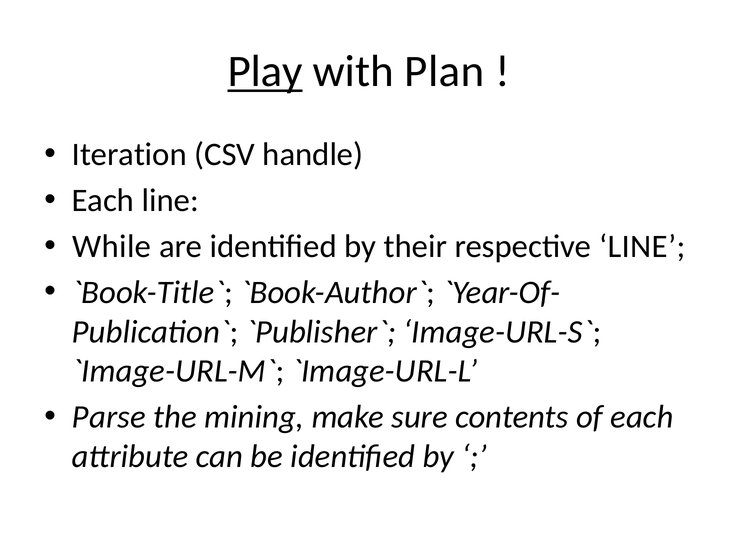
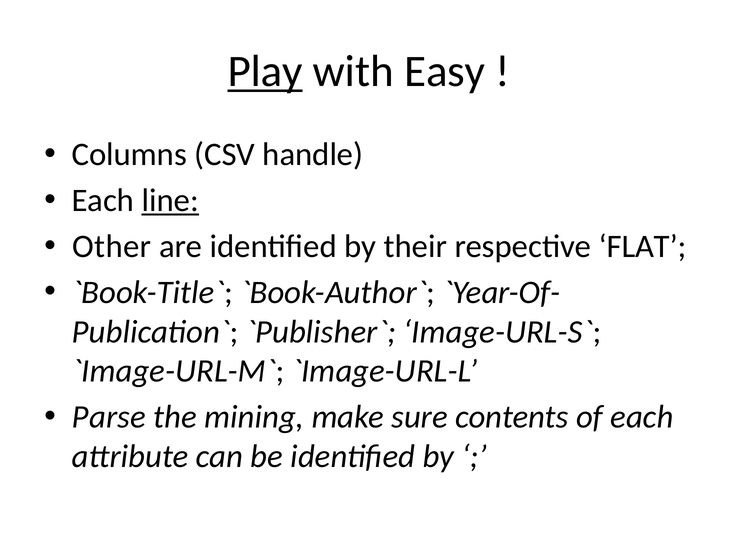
Plan: Plan -> Easy
Iteration: Iteration -> Columns
line at (170, 201) underline: none -> present
While: While -> Other
respective LINE: LINE -> FLAT
